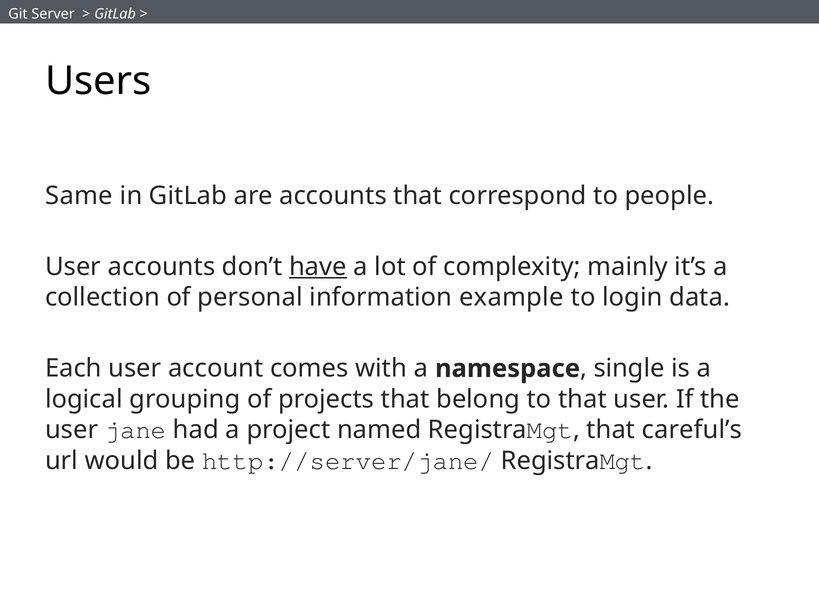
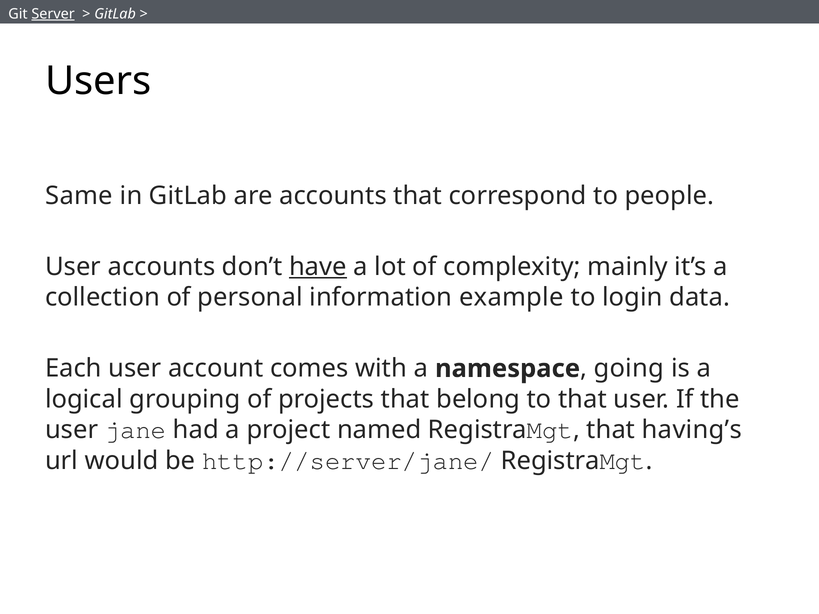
Server underline: none -> present
single: single -> going
careful’s: careful’s -> having’s
